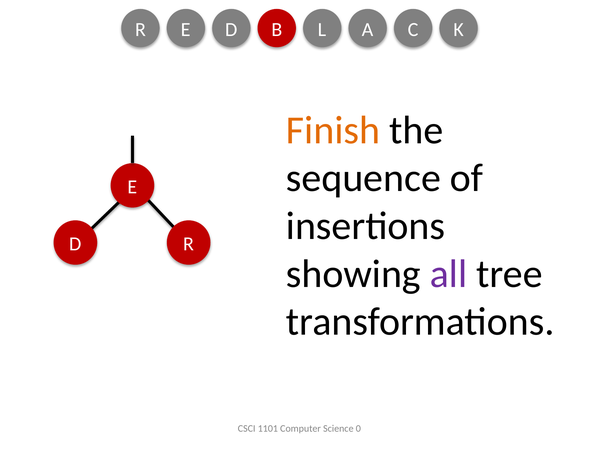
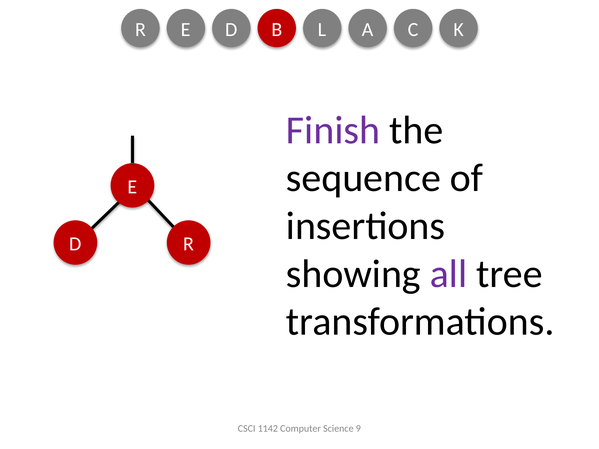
Finish colour: orange -> purple
1101: 1101 -> 1142
0: 0 -> 9
